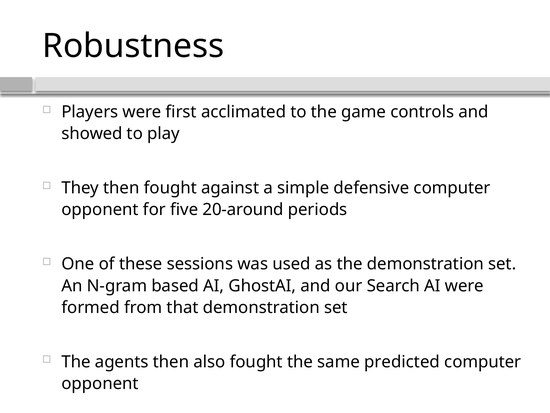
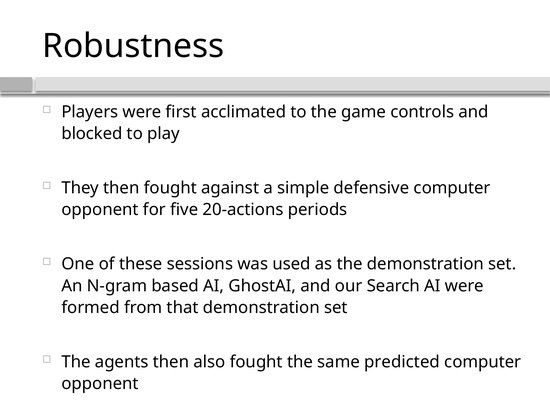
showed: showed -> blocked
20-around: 20-around -> 20-actions
